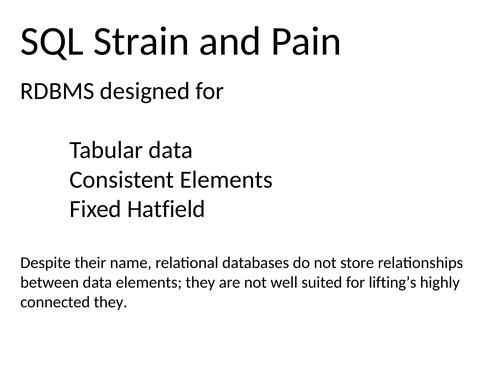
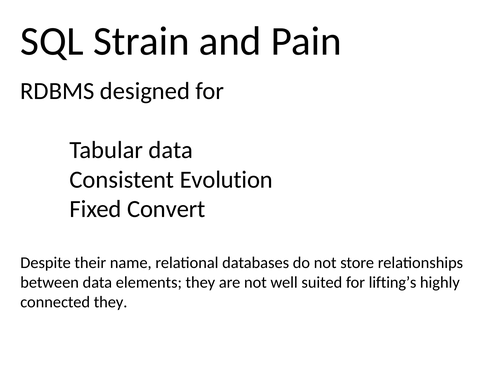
Consistent Elements: Elements -> Evolution
Hatfield: Hatfield -> Convert
